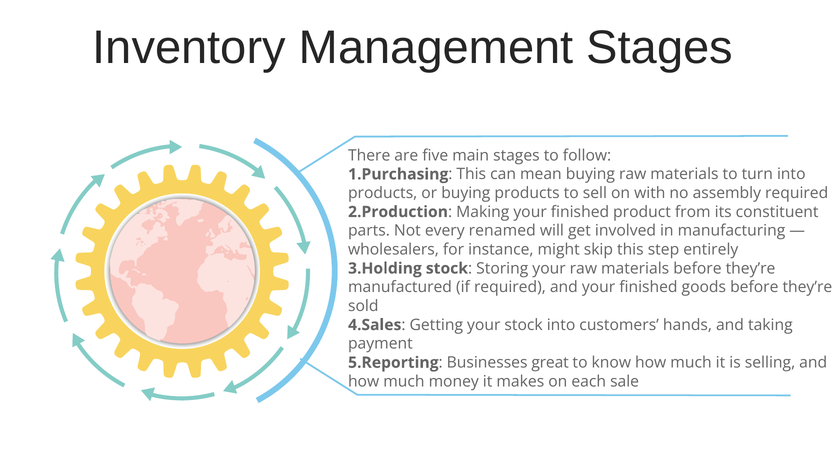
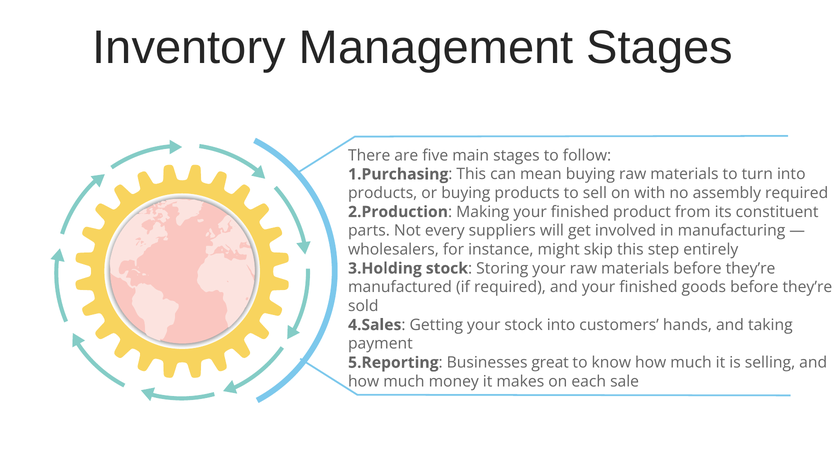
renamed: renamed -> suppliers
